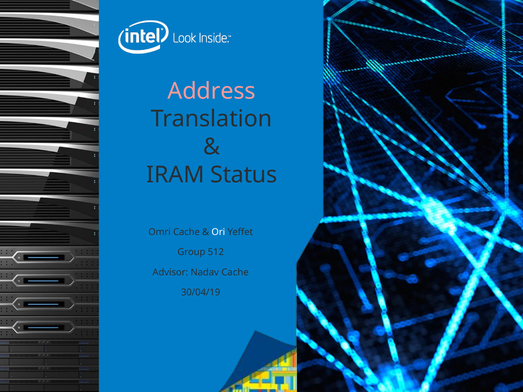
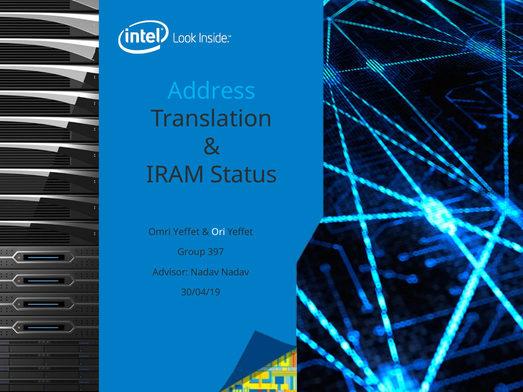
Address colour: pink -> light blue
Omri Cache: Cache -> Yeffet
512: 512 -> 397
Nadav Cache: Cache -> Nadav
